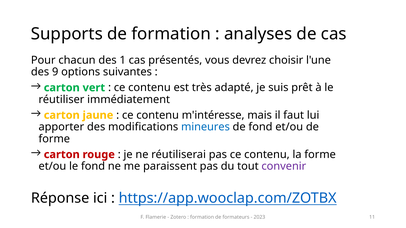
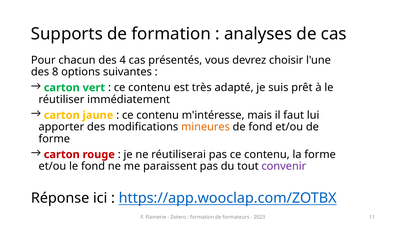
1: 1 -> 4
9: 9 -> 8
mineures colour: blue -> orange
